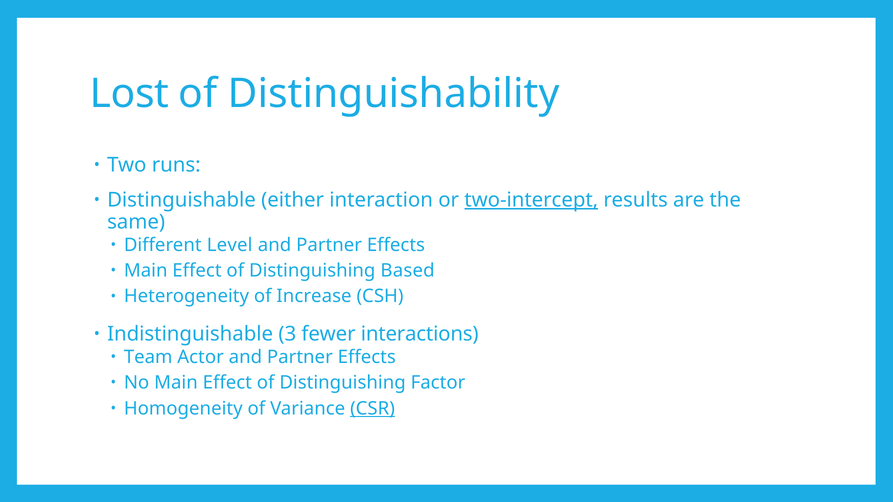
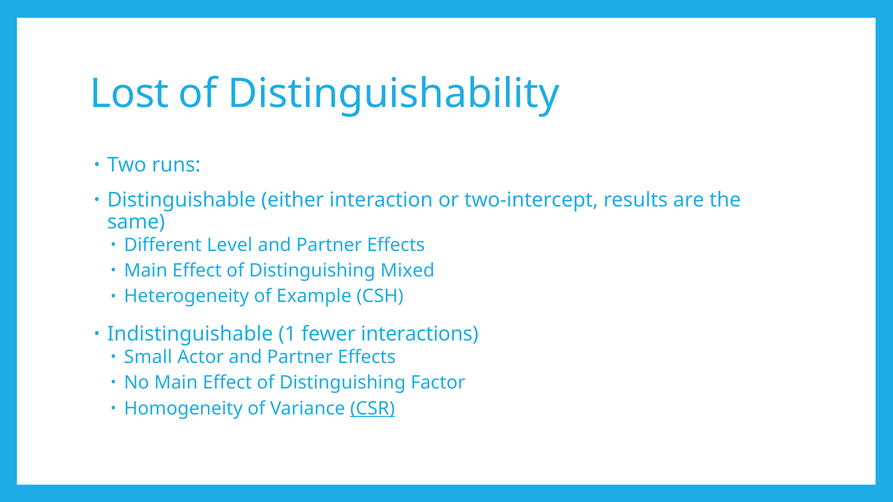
two-intercept underline: present -> none
Based: Based -> Mixed
Increase: Increase -> Example
3: 3 -> 1
Team: Team -> Small
